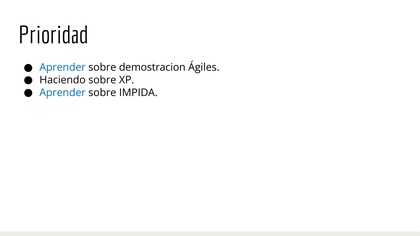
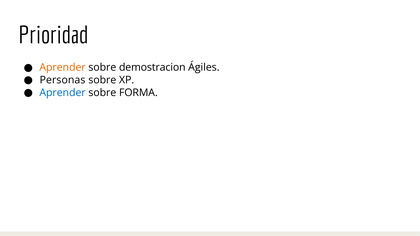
Aprender at (63, 68) colour: blue -> orange
Haciendo: Haciendo -> Personas
IMPIDA: IMPIDA -> FORMA
